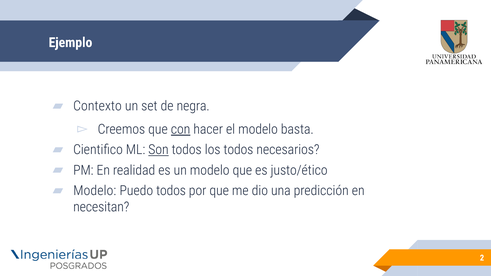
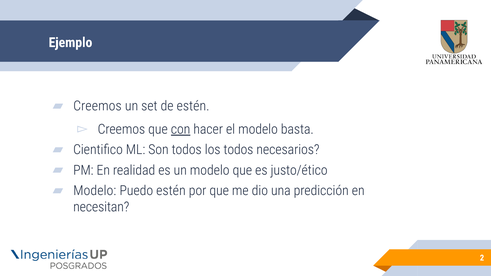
Contexto at (97, 106): Contexto -> Creemos
de negra: negra -> estén
Son underline: present -> none
Puedo todos: todos -> estén
